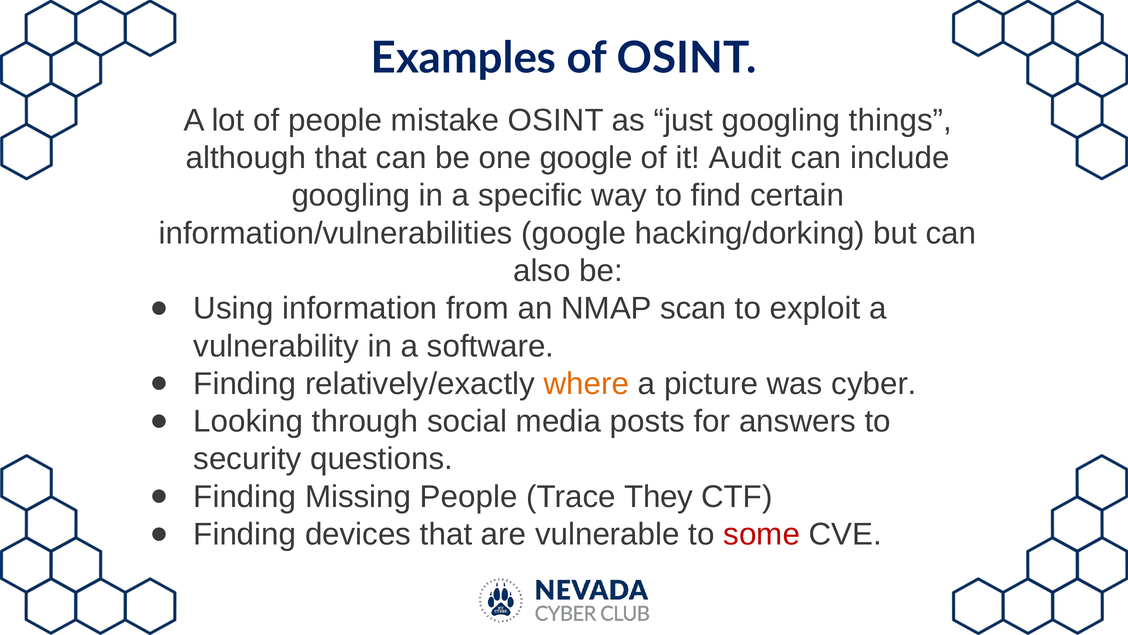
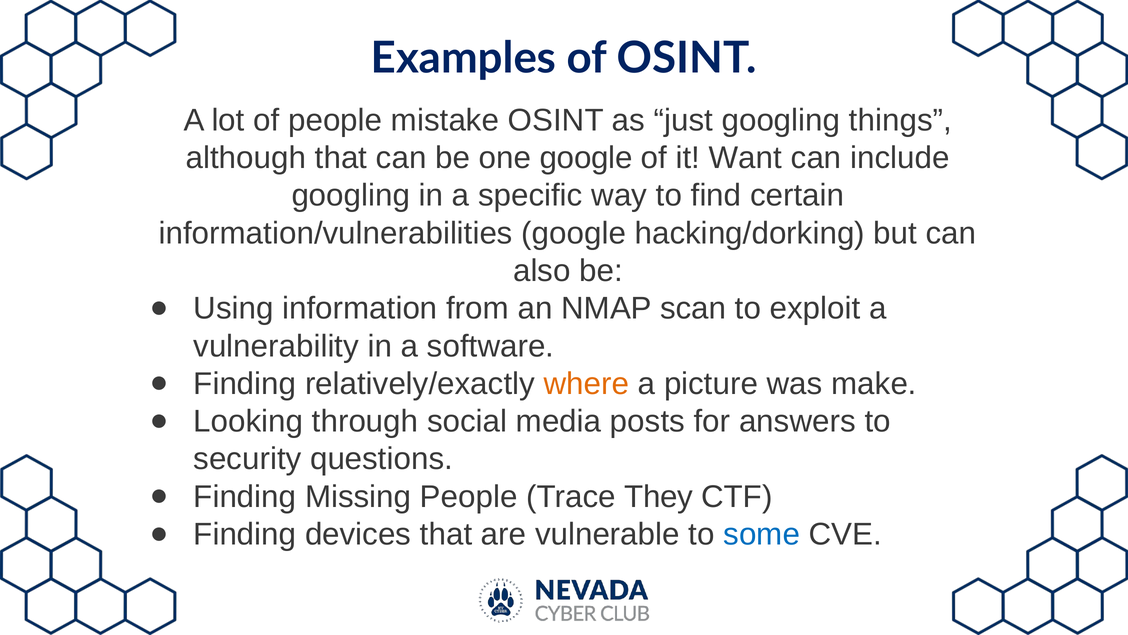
Audit: Audit -> Want
cyber: cyber -> make
some colour: red -> blue
